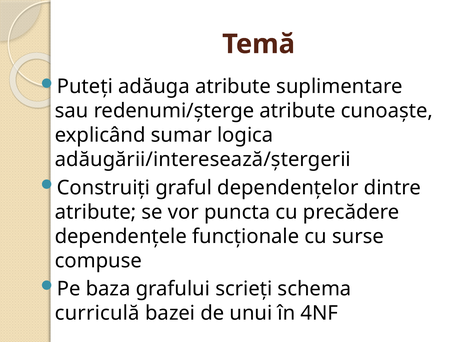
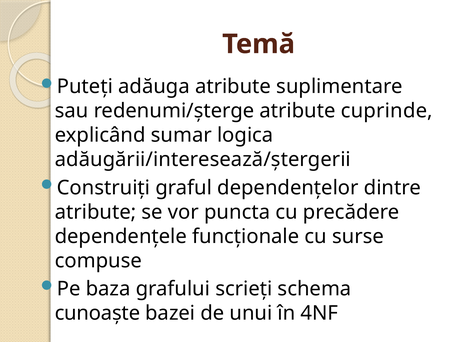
cunoaşte: cunoaşte -> cuprinde
curriculă: curriculă -> cunoaşte
